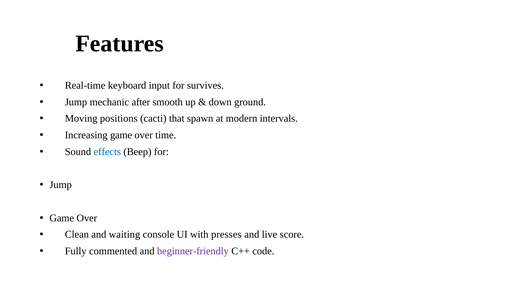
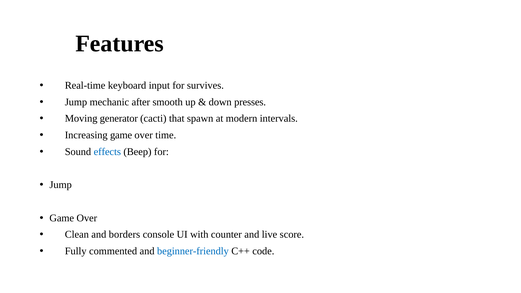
ground: ground -> presses
positions: positions -> generator
waiting: waiting -> borders
presses: presses -> counter
beginner-friendly colour: purple -> blue
